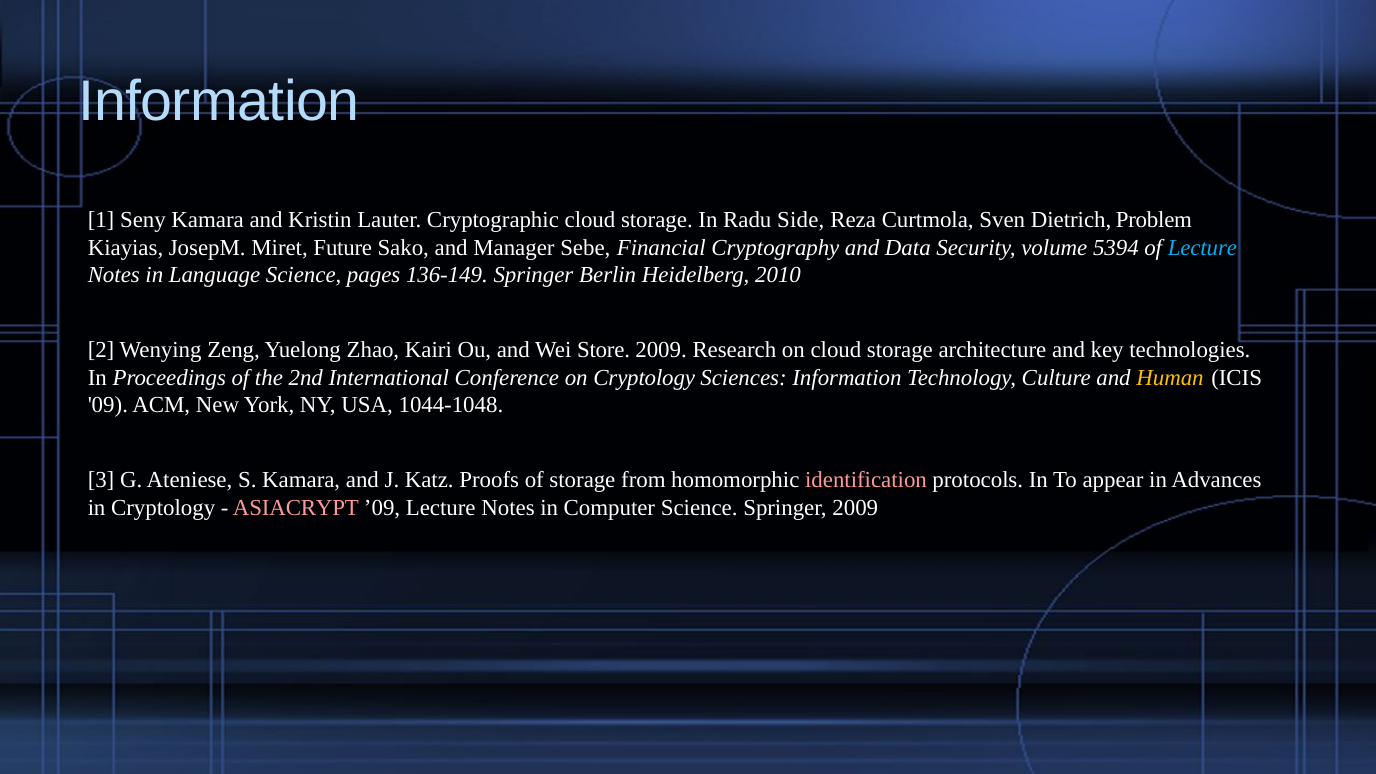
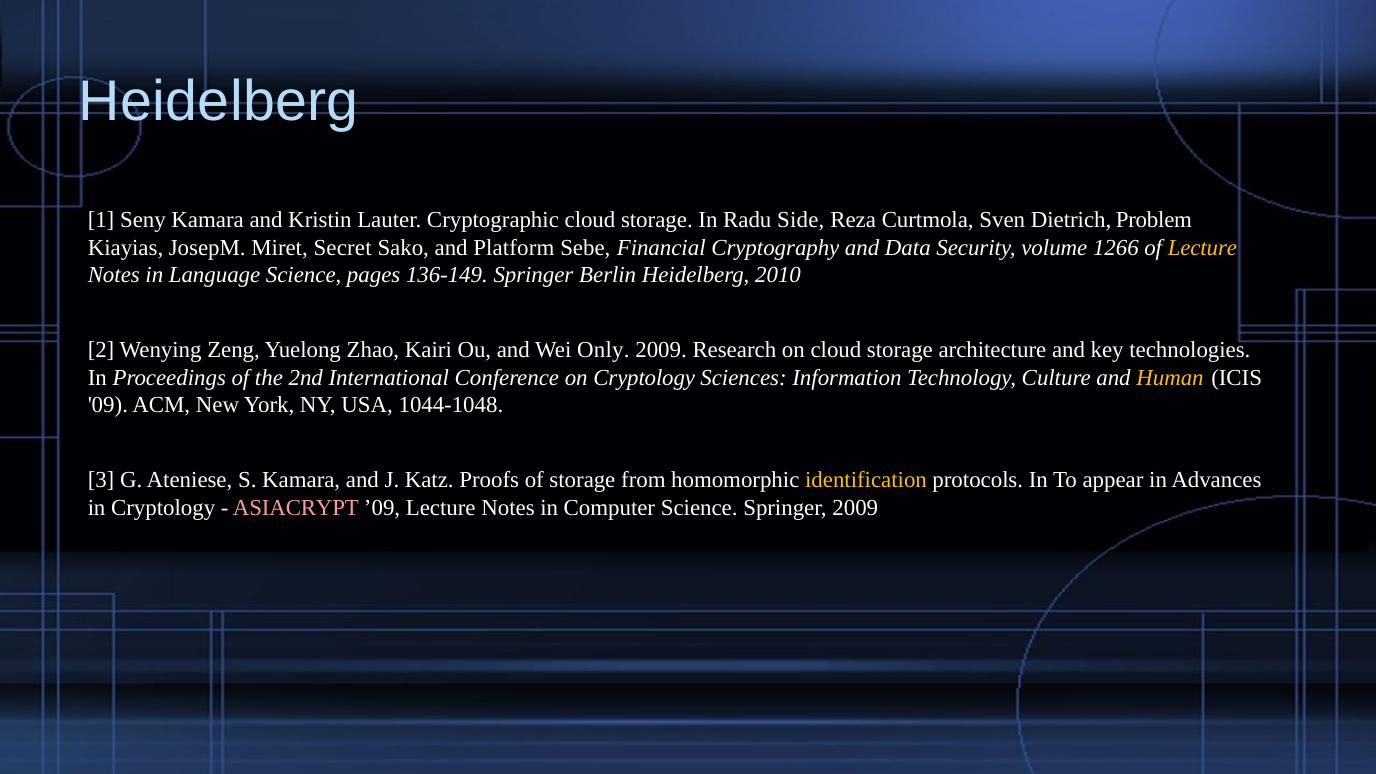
Information at (219, 101): Information -> Heidelberg
Future: Future -> Secret
Manager: Manager -> Platform
5394: 5394 -> 1266
Lecture at (1202, 248) colour: light blue -> yellow
Store: Store -> Only
identification colour: pink -> yellow
